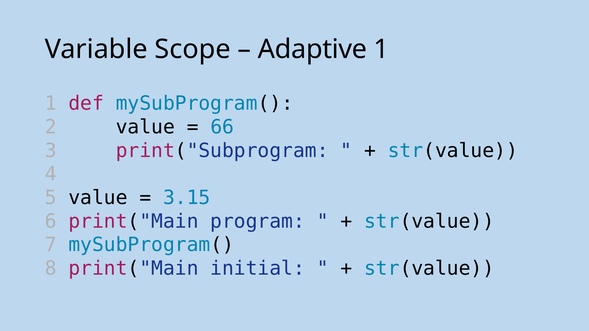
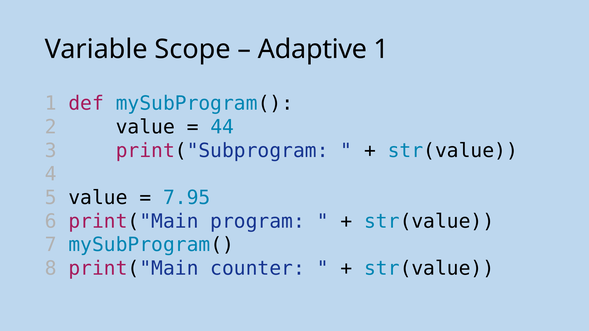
66: 66 -> 44
3.15: 3.15 -> 7.95
initial: initial -> counter
